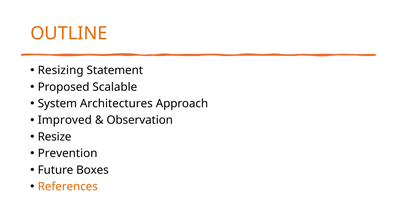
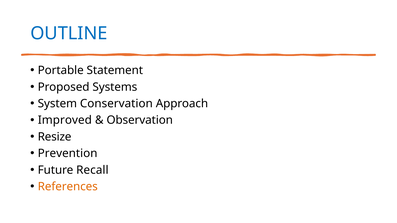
OUTLINE colour: orange -> blue
Resizing: Resizing -> Portable
Scalable: Scalable -> Systems
Architectures: Architectures -> Conservation
Boxes: Boxes -> Recall
